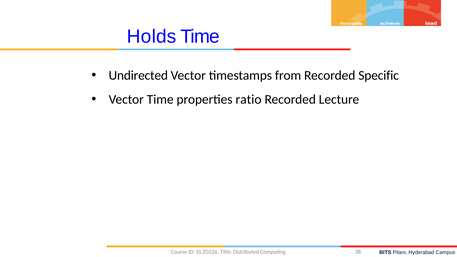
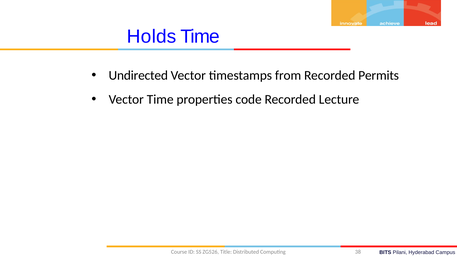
Specific: Specific -> Permits
ratio: ratio -> code
